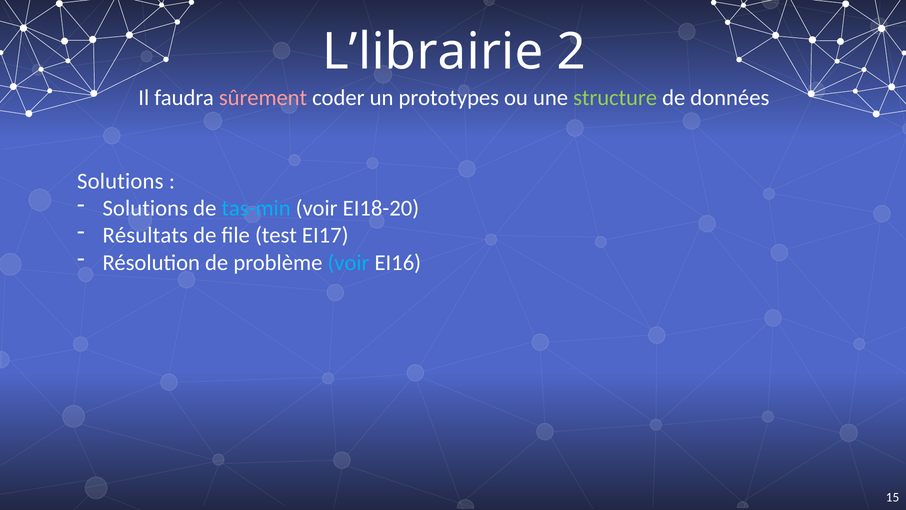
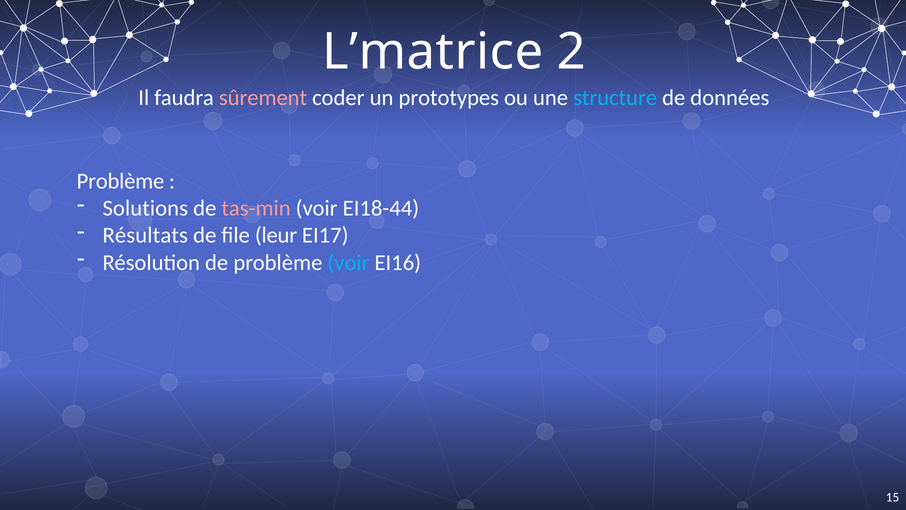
L’librairie: L’librairie -> L’matrice
structure colour: light green -> light blue
Solutions at (120, 181): Solutions -> Problème
tas-min colour: light blue -> pink
EI18-20: EI18-20 -> EI18-44
test: test -> leur
